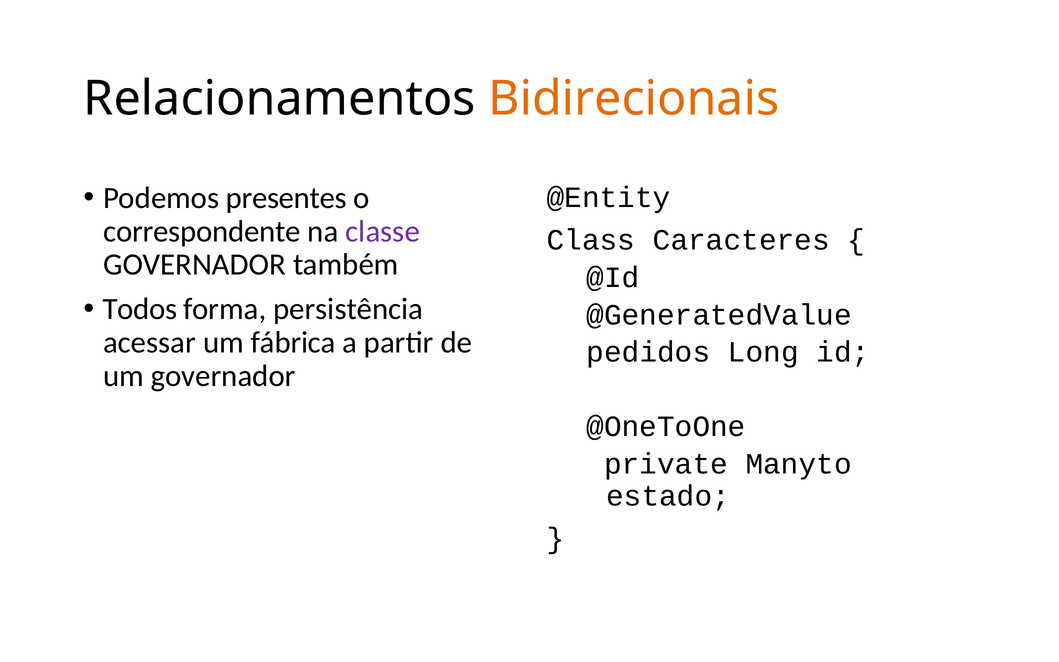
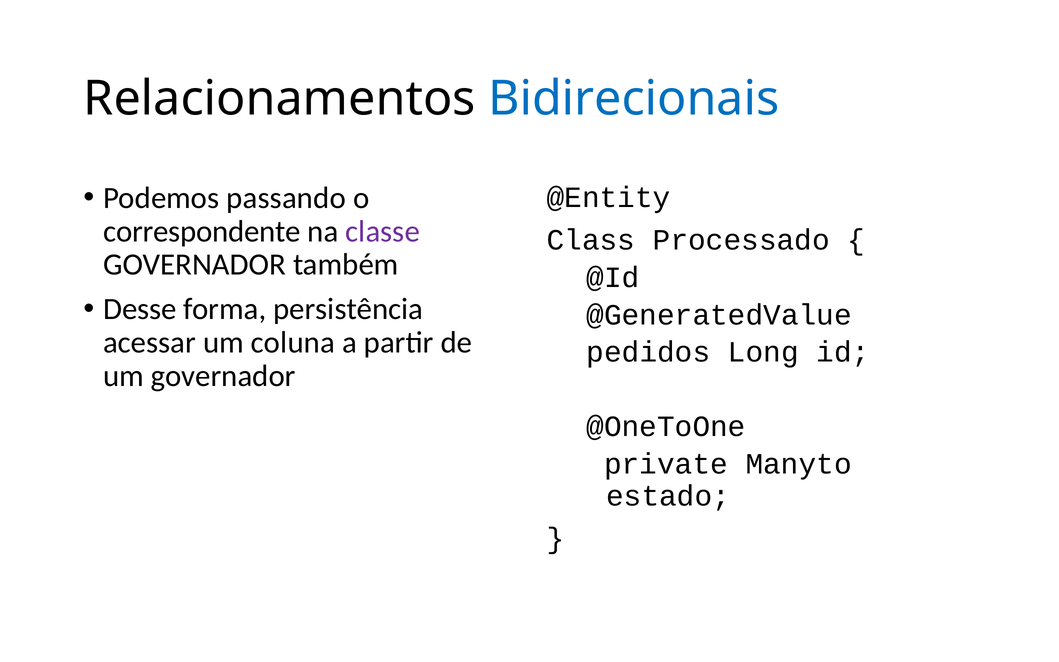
Bidirecionais colour: orange -> blue
presentes: presentes -> passando
Caracteres: Caracteres -> Processado
Todos: Todos -> Desse
fábrica: fábrica -> coluna
